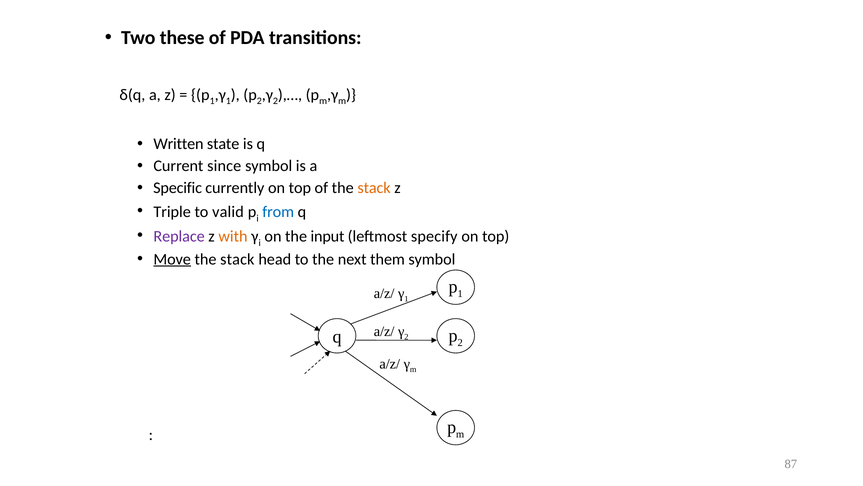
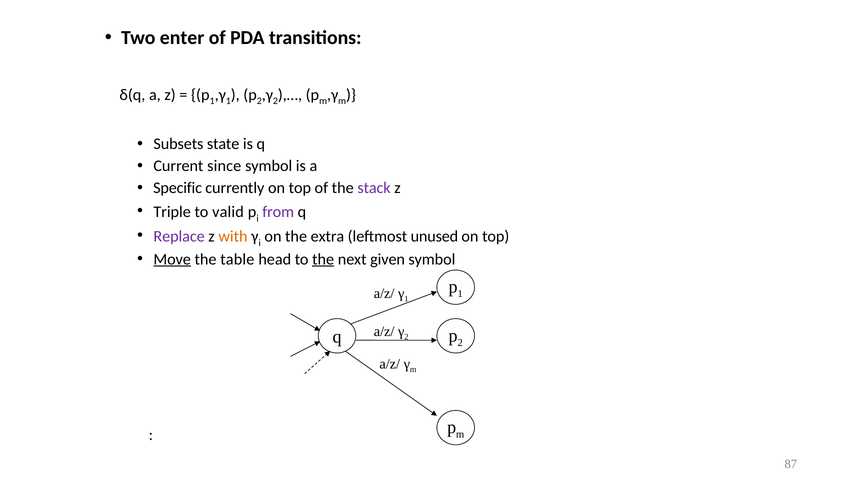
these: these -> enter
Written: Written -> Subsets
stack at (374, 188) colour: orange -> purple
from colour: blue -> purple
input: input -> extra
specify: specify -> unused
stack at (237, 259): stack -> table
the at (323, 259) underline: none -> present
them: them -> given
